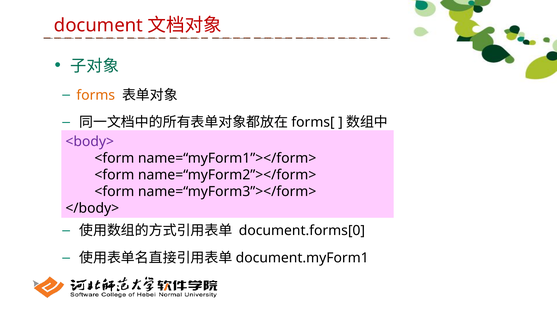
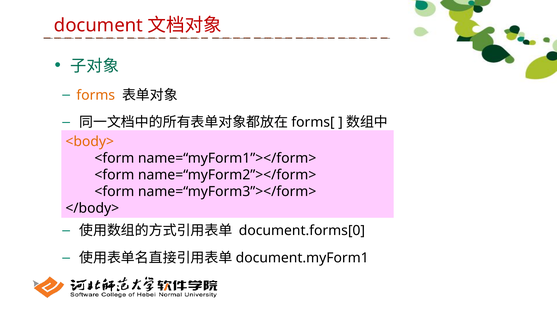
<body> colour: purple -> orange
